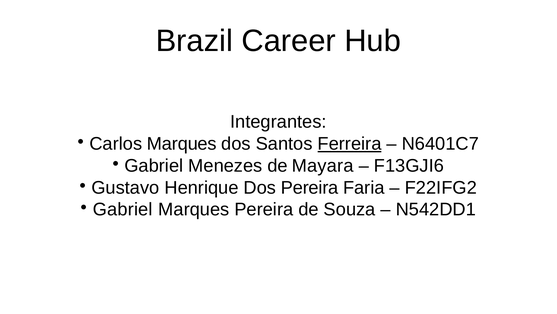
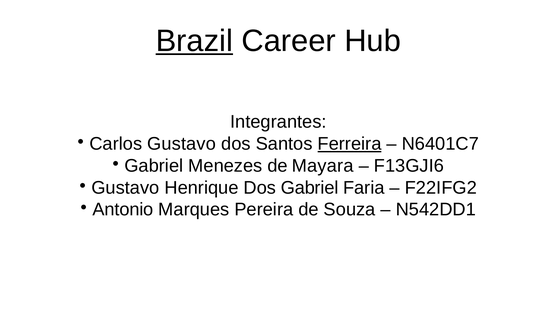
Brazil underline: none -> present
Carlos Marques: Marques -> Gustavo
Dos Pereira: Pereira -> Gabriel
Gabriel at (123, 209): Gabriel -> Antonio
